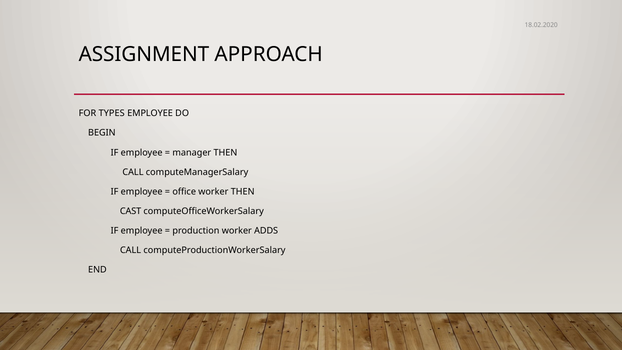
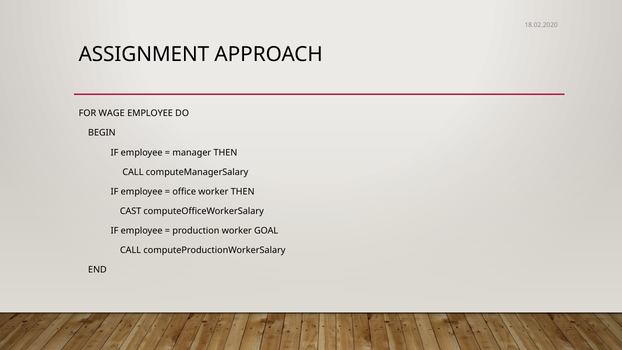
TYPES: TYPES -> WAGE
ADDS: ADDS -> GOAL
